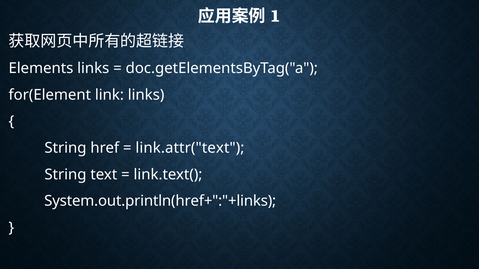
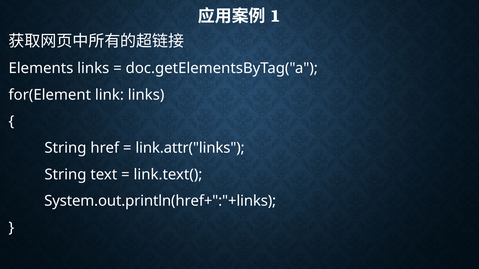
link.attr("text: link.attr("text -> link.attr("links
